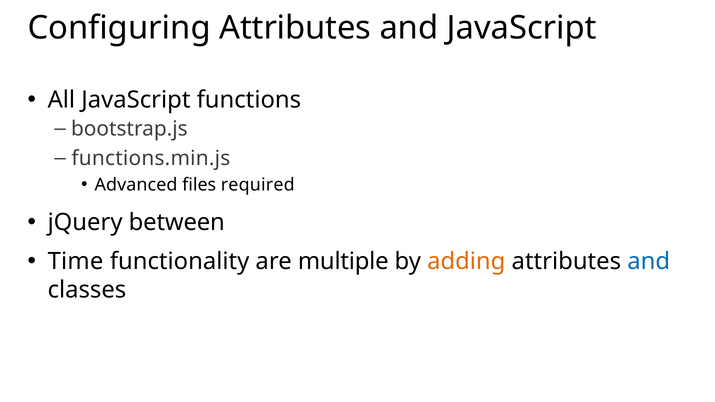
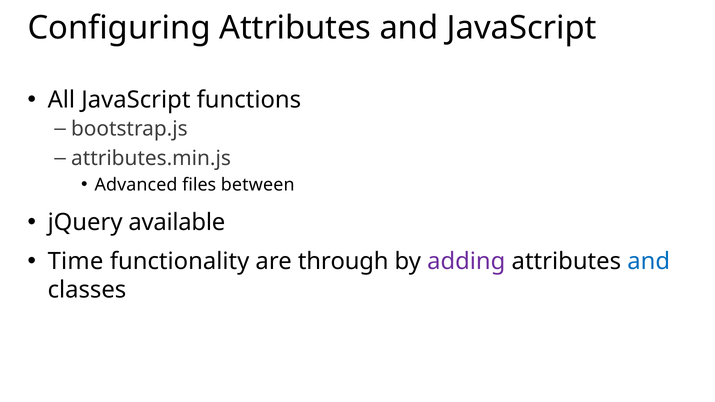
functions.min.js: functions.min.js -> attributes.min.js
required: required -> between
between: between -> available
multiple: multiple -> through
adding colour: orange -> purple
